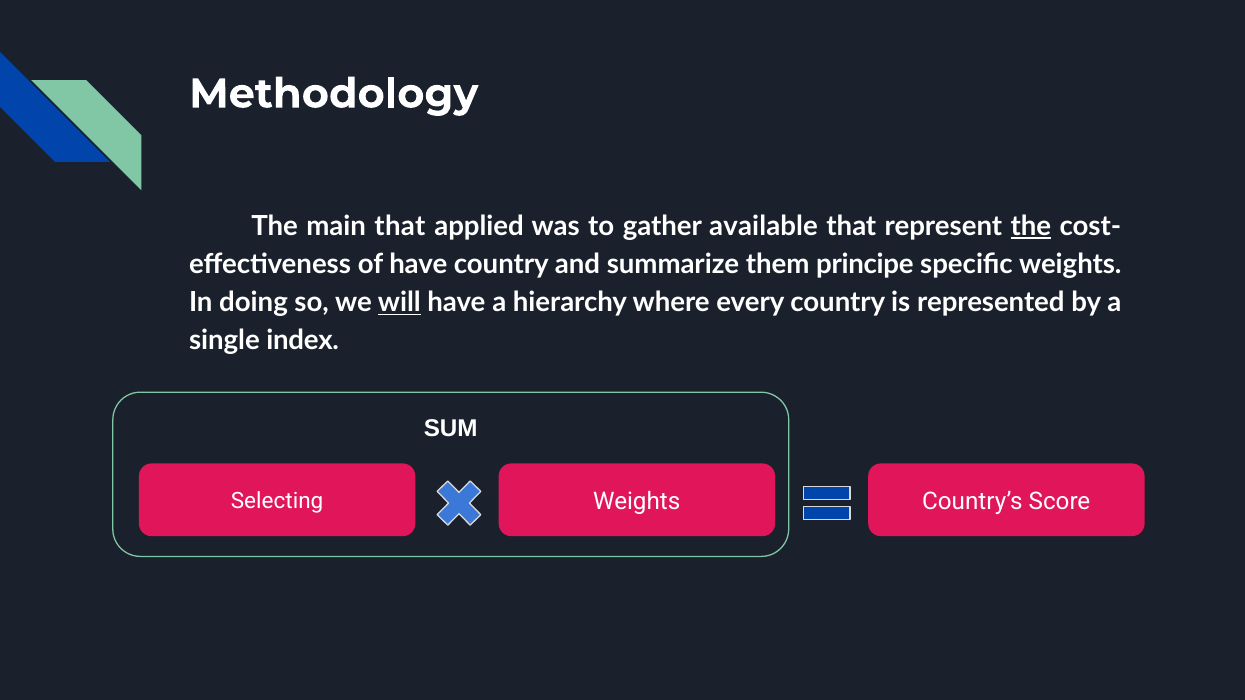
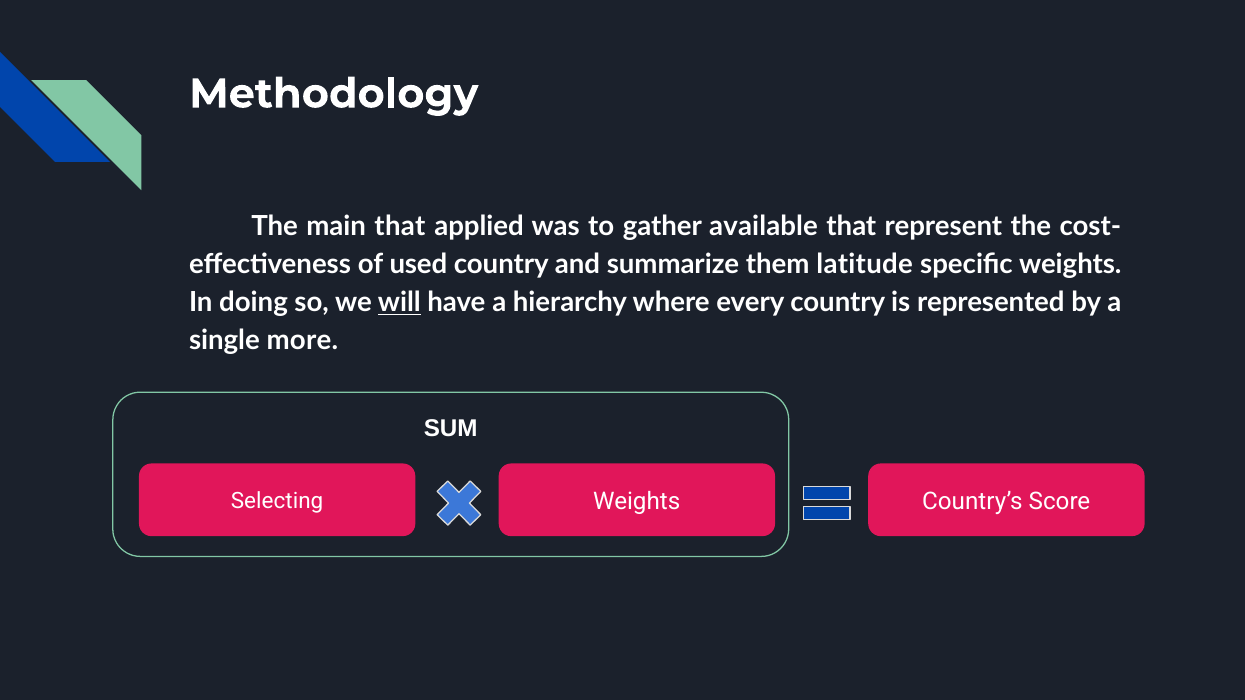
the at (1031, 227) underline: present -> none
of have: have -> used
principe: principe -> latitude
index: index -> more
